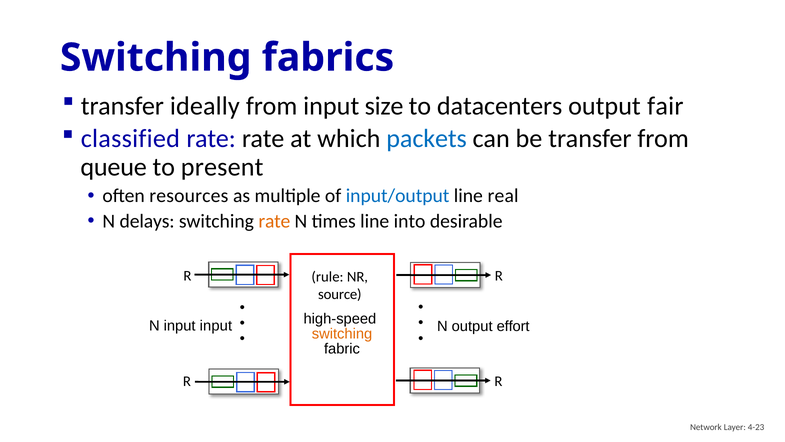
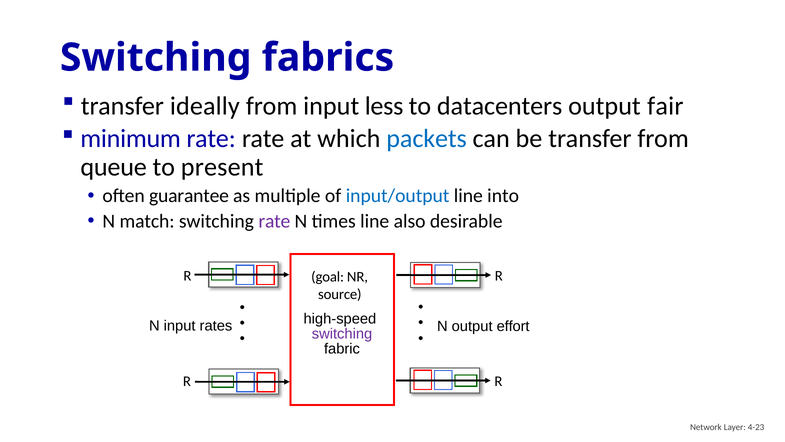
size: size -> less
classified: classified -> minimum
resources: resources -> guarantee
real: real -> into
delays: delays -> match
rate at (274, 221) colour: orange -> purple
into: into -> also
rule: rule -> goal
input input: input -> rates
switching at (342, 334) colour: orange -> purple
